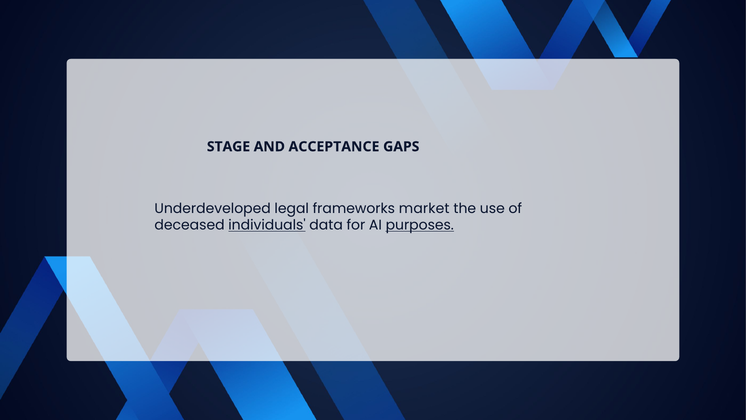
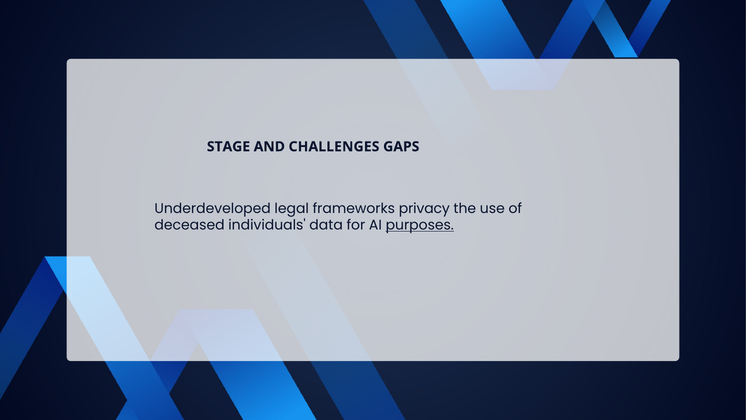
ACCEPTANCE: ACCEPTANCE -> CHALLENGES
market: market -> privacy
individuals underline: present -> none
